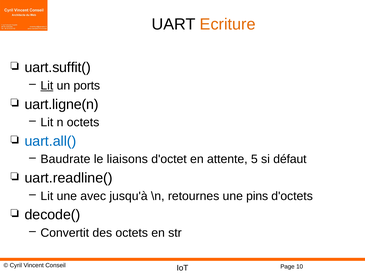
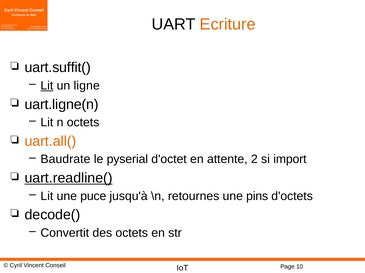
ports: ports -> ligne
uart.all( colour: blue -> orange
liaisons: liaisons -> pyserial
5: 5 -> 2
défaut: défaut -> import
uart.readline( underline: none -> present
avec: avec -> puce
